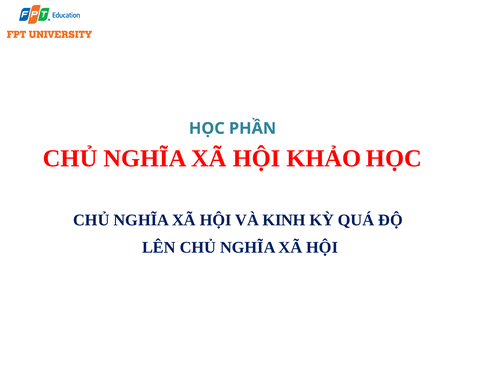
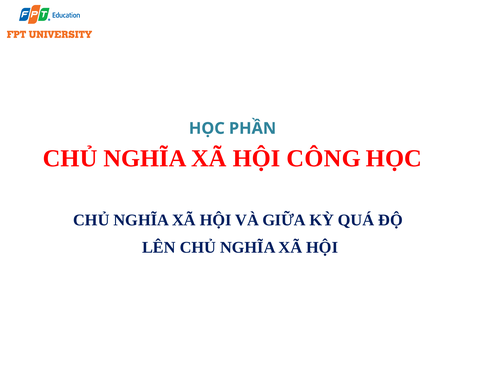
KHẢO: KHẢO -> CÔNG
KINH: KINH -> GIỮA
